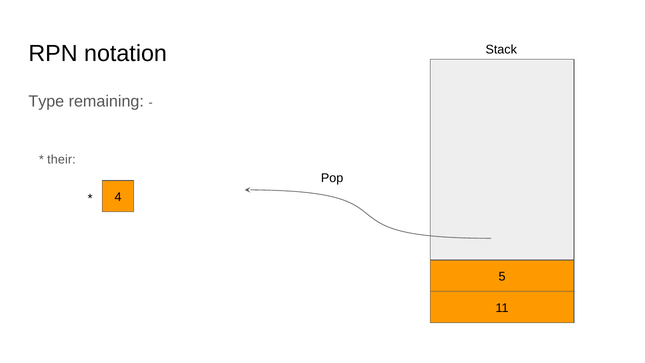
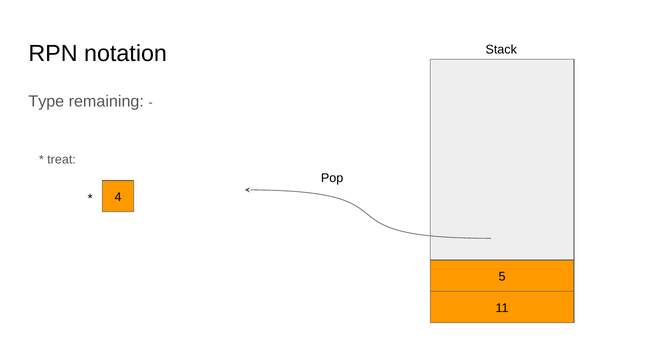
their: their -> treat
